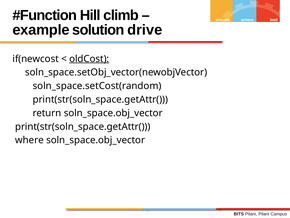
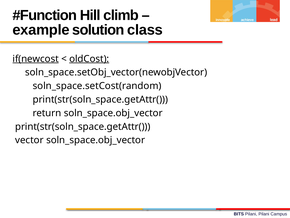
drive: drive -> class
if(newcost underline: none -> present
where: where -> vector
